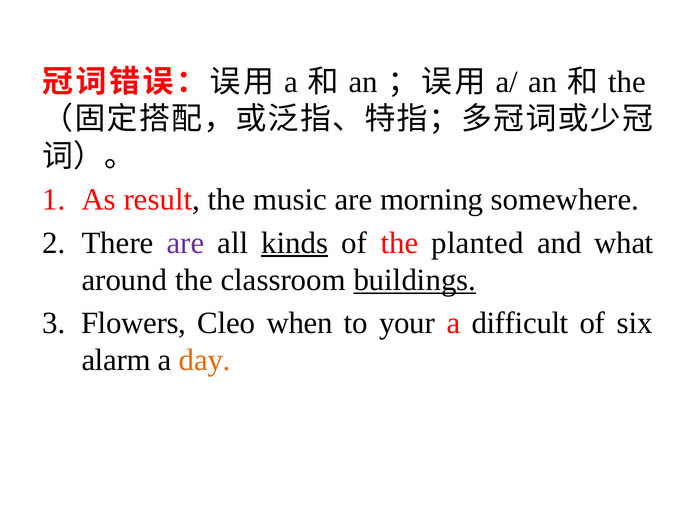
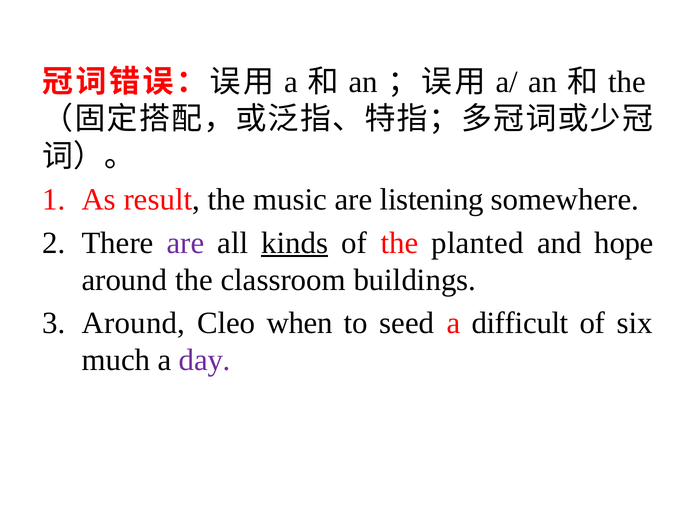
morning: morning -> listening
what: what -> hope
buildings underline: present -> none
Flowers at (134, 323): Flowers -> Around
your: your -> seed
alarm: alarm -> much
day colour: orange -> purple
